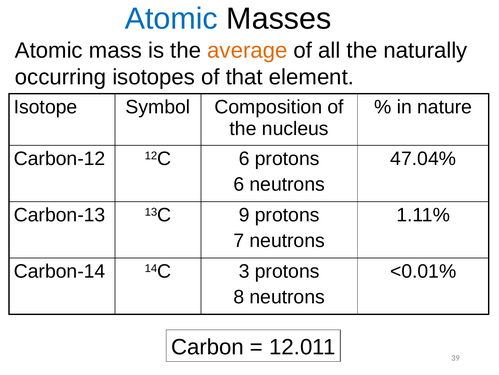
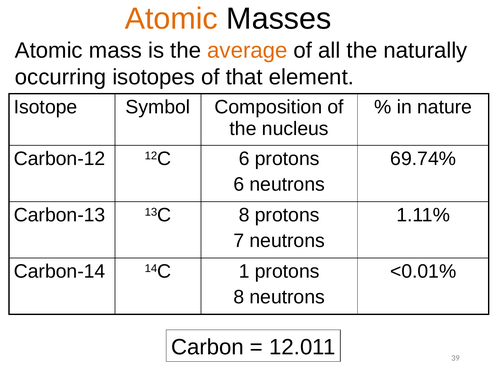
Atomic at (171, 19) colour: blue -> orange
47.04%: 47.04% -> 69.74%
13C 9: 9 -> 8
3: 3 -> 1
